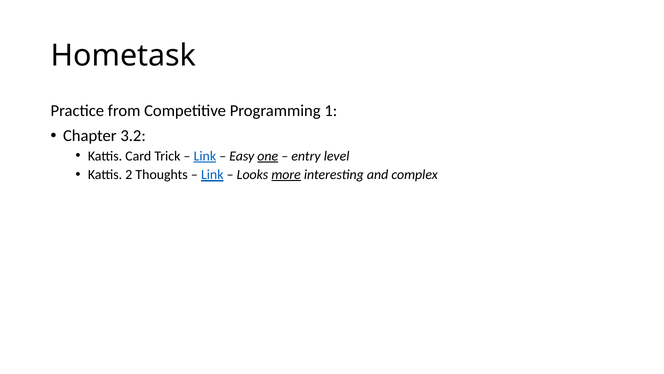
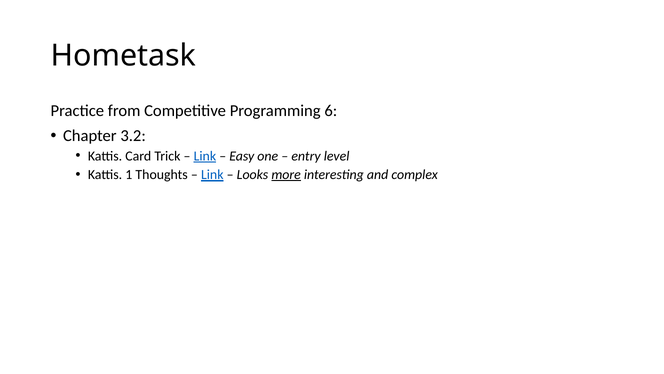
1: 1 -> 6
one underline: present -> none
2: 2 -> 1
